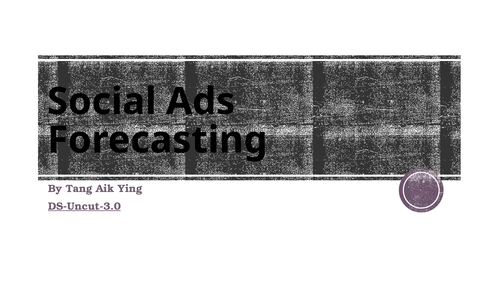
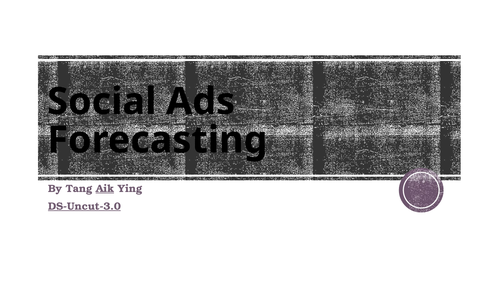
Aik underline: none -> present
